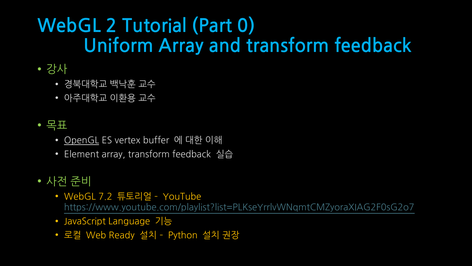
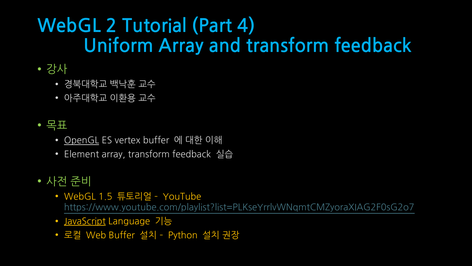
0: 0 -> 4
7.2: 7.2 -> 1.5
JavaScript underline: none -> present
Web Ready: Ready -> Buffer
